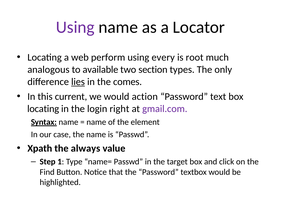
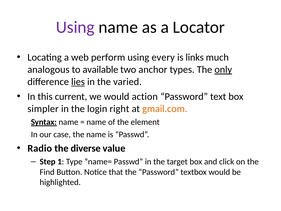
root: root -> links
section: section -> anchor
only underline: none -> present
comes: comes -> varied
locating at (43, 109): locating -> simpler
gmail.com colour: purple -> orange
Xpath: Xpath -> Radio
always: always -> diverse
